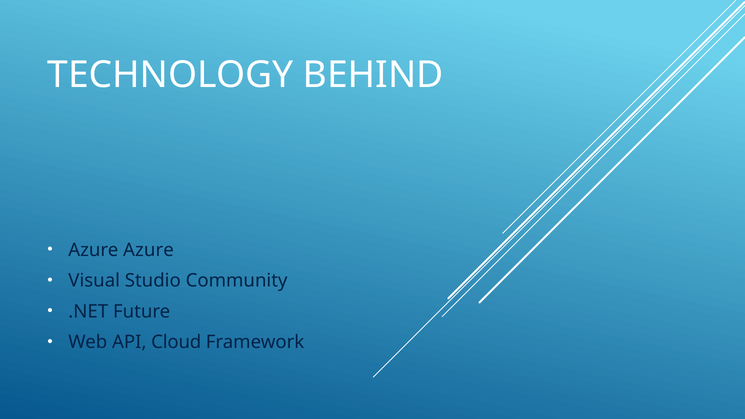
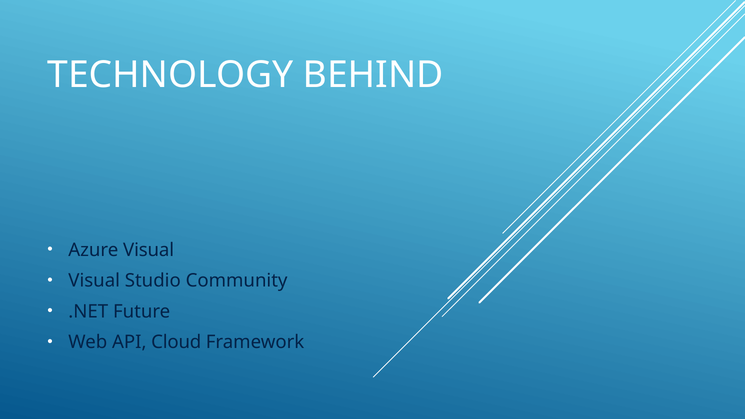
Azure Azure: Azure -> Visual
